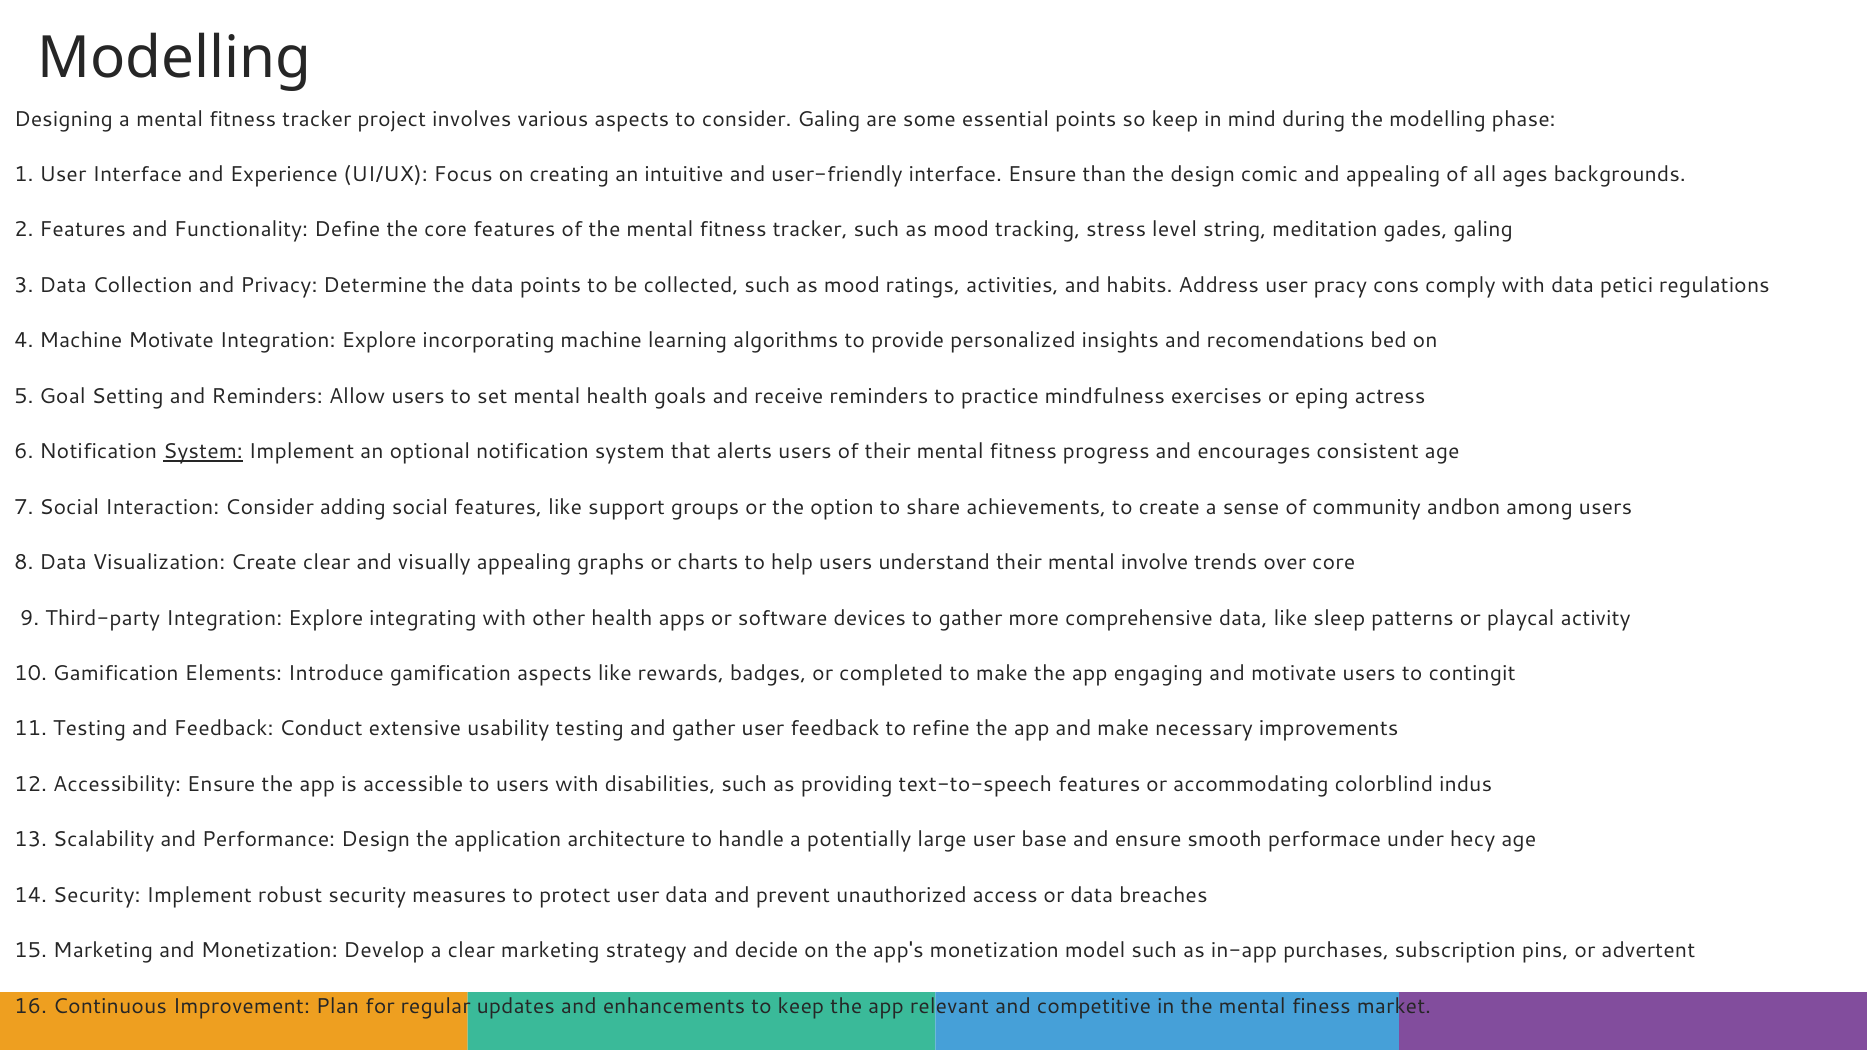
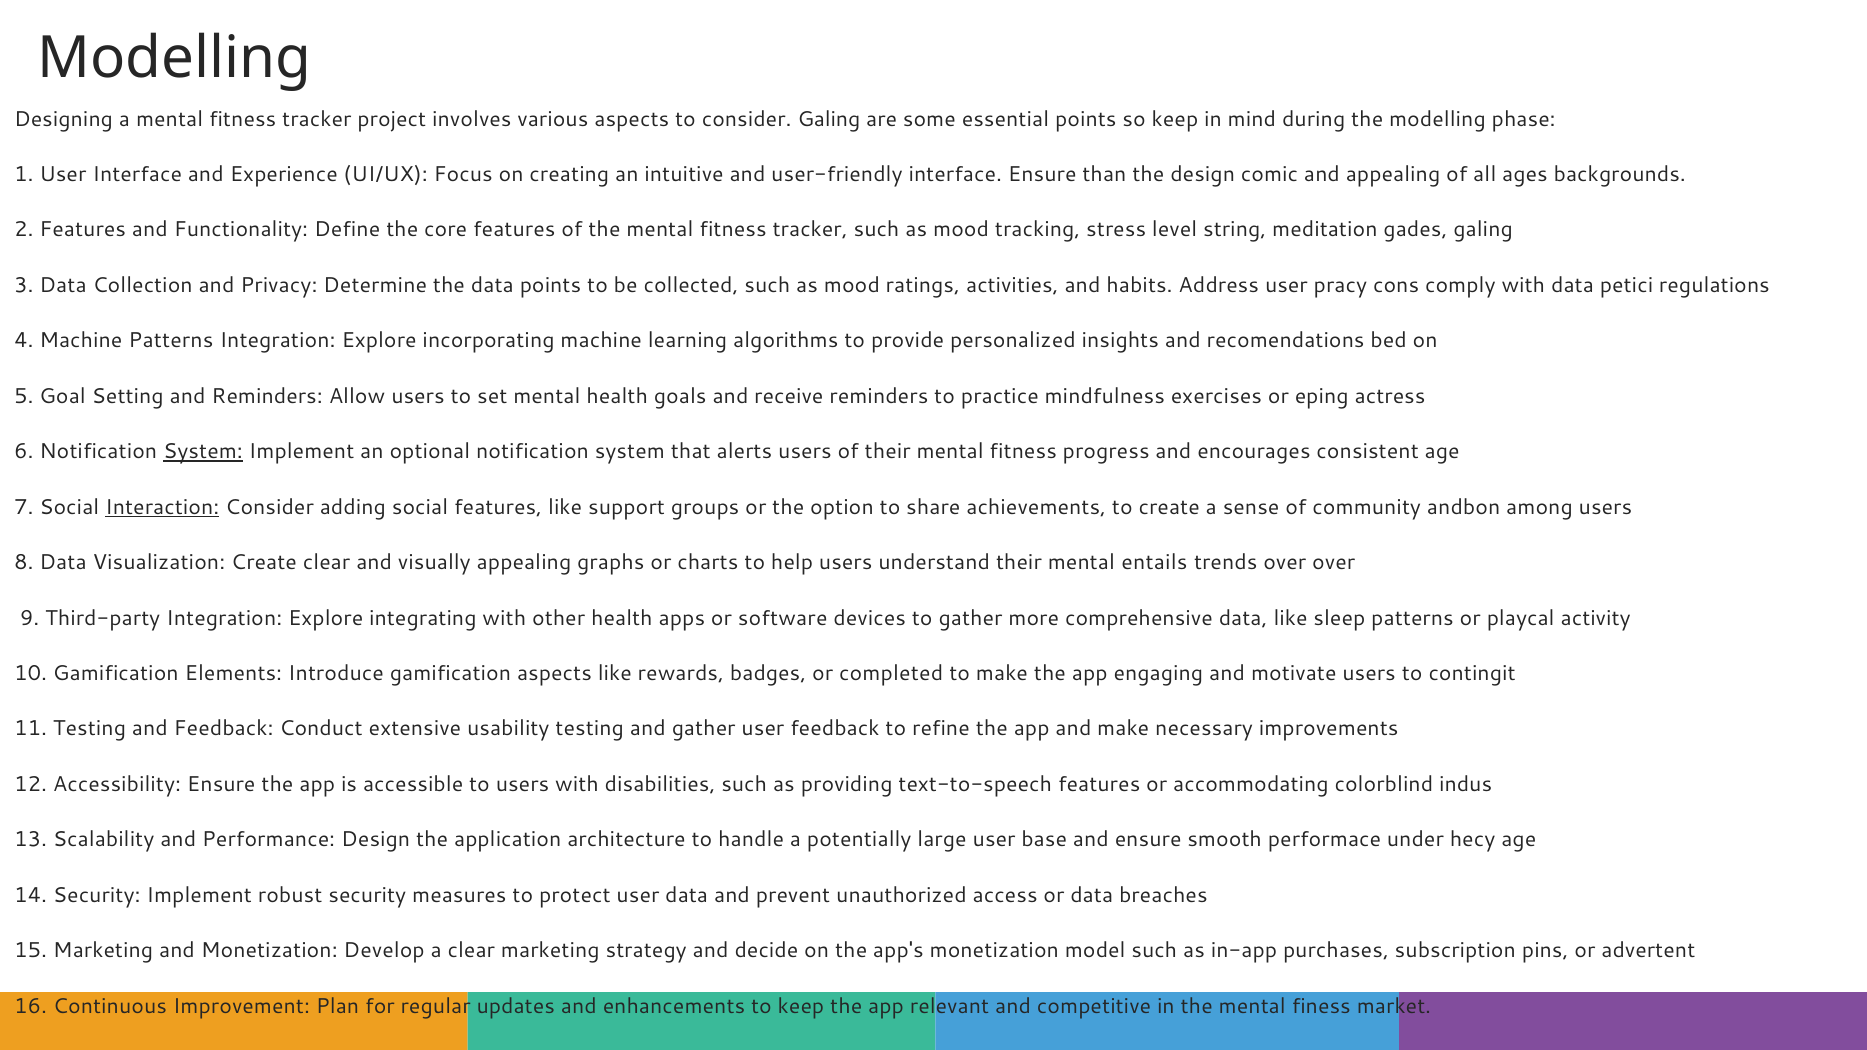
Machine Motivate: Motivate -> Patterns
Interaction underline: none -> present
involve: involve -> entails
over core: core -> over
